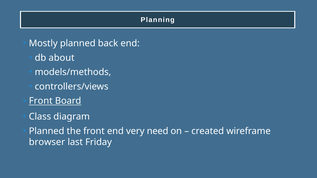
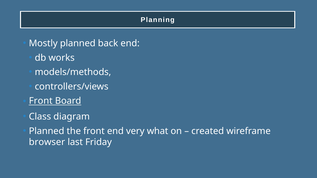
about: about -> works
need: need -> what
